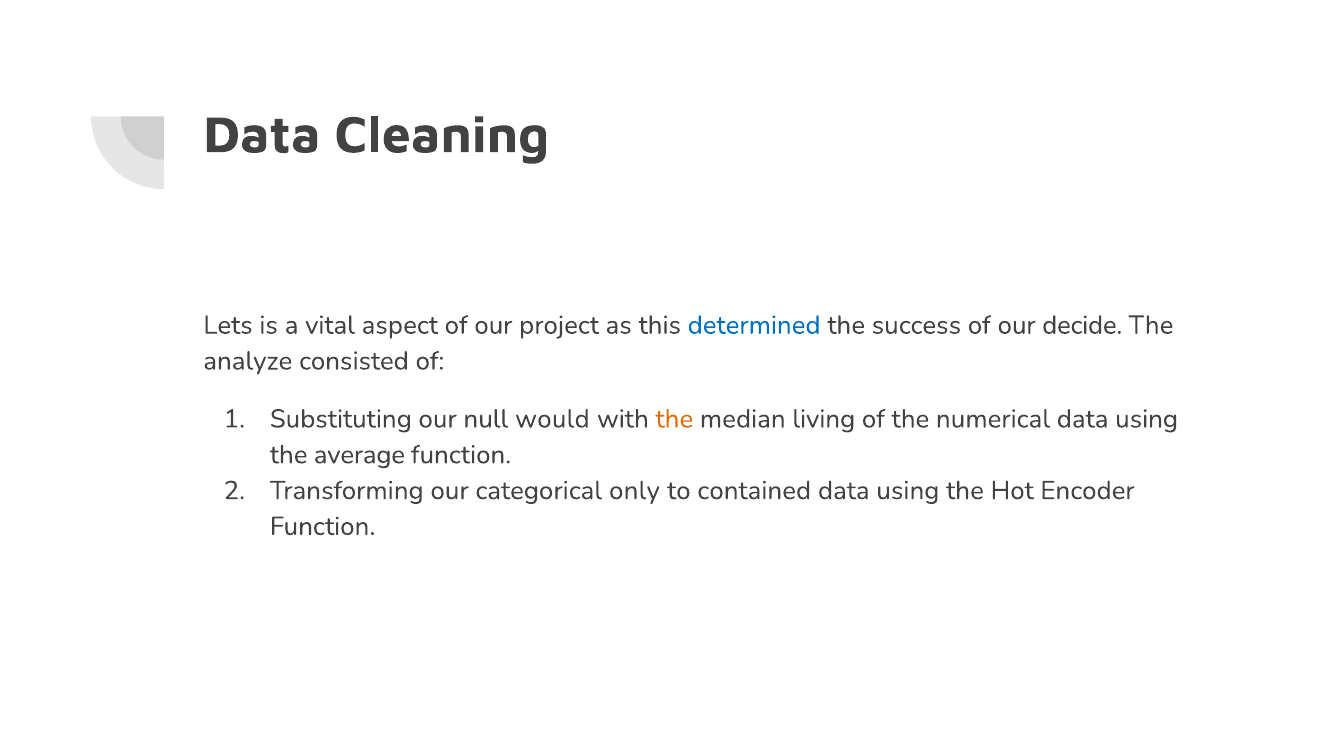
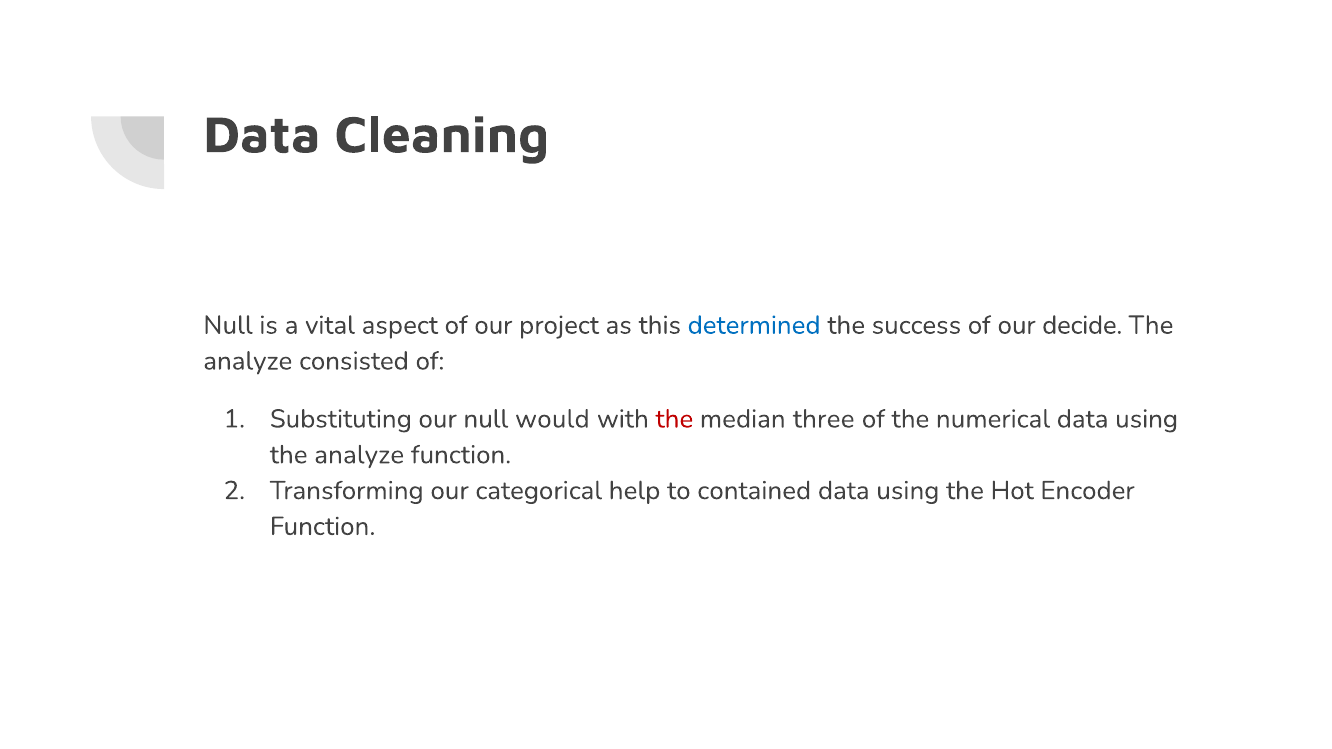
Lets at (228, 325): Lets -> Null
the at (674, 419) colour: orange -> red
living: living -> three
average at (359, 455): average -> analyze
only: only -> help
